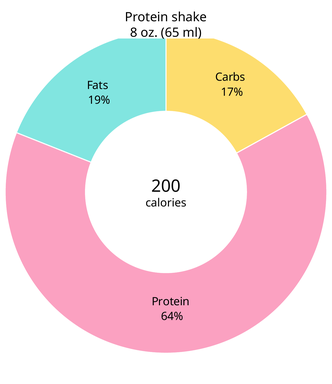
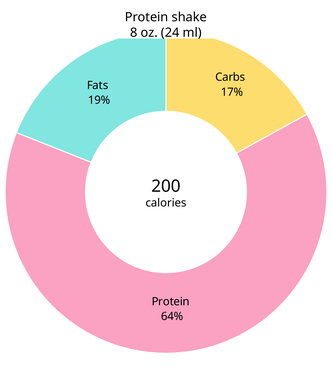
65: 65 -> 24
